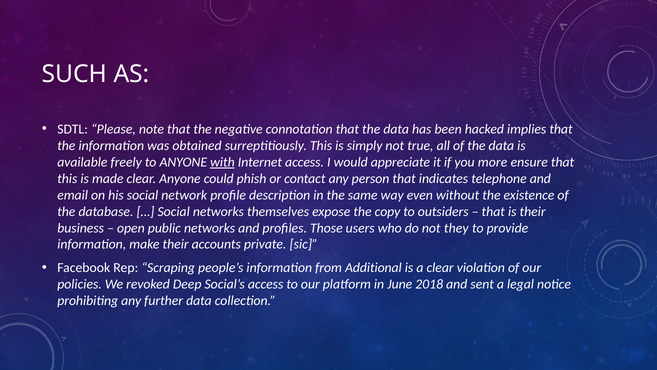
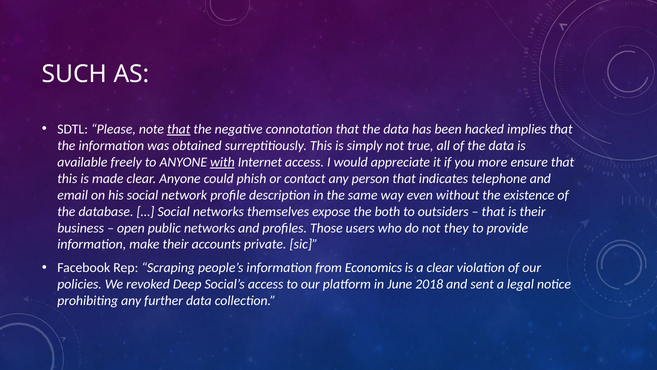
that at (179, 129) underline: none -> present
copy: copy -> both
Additional: Additional -> Economics
